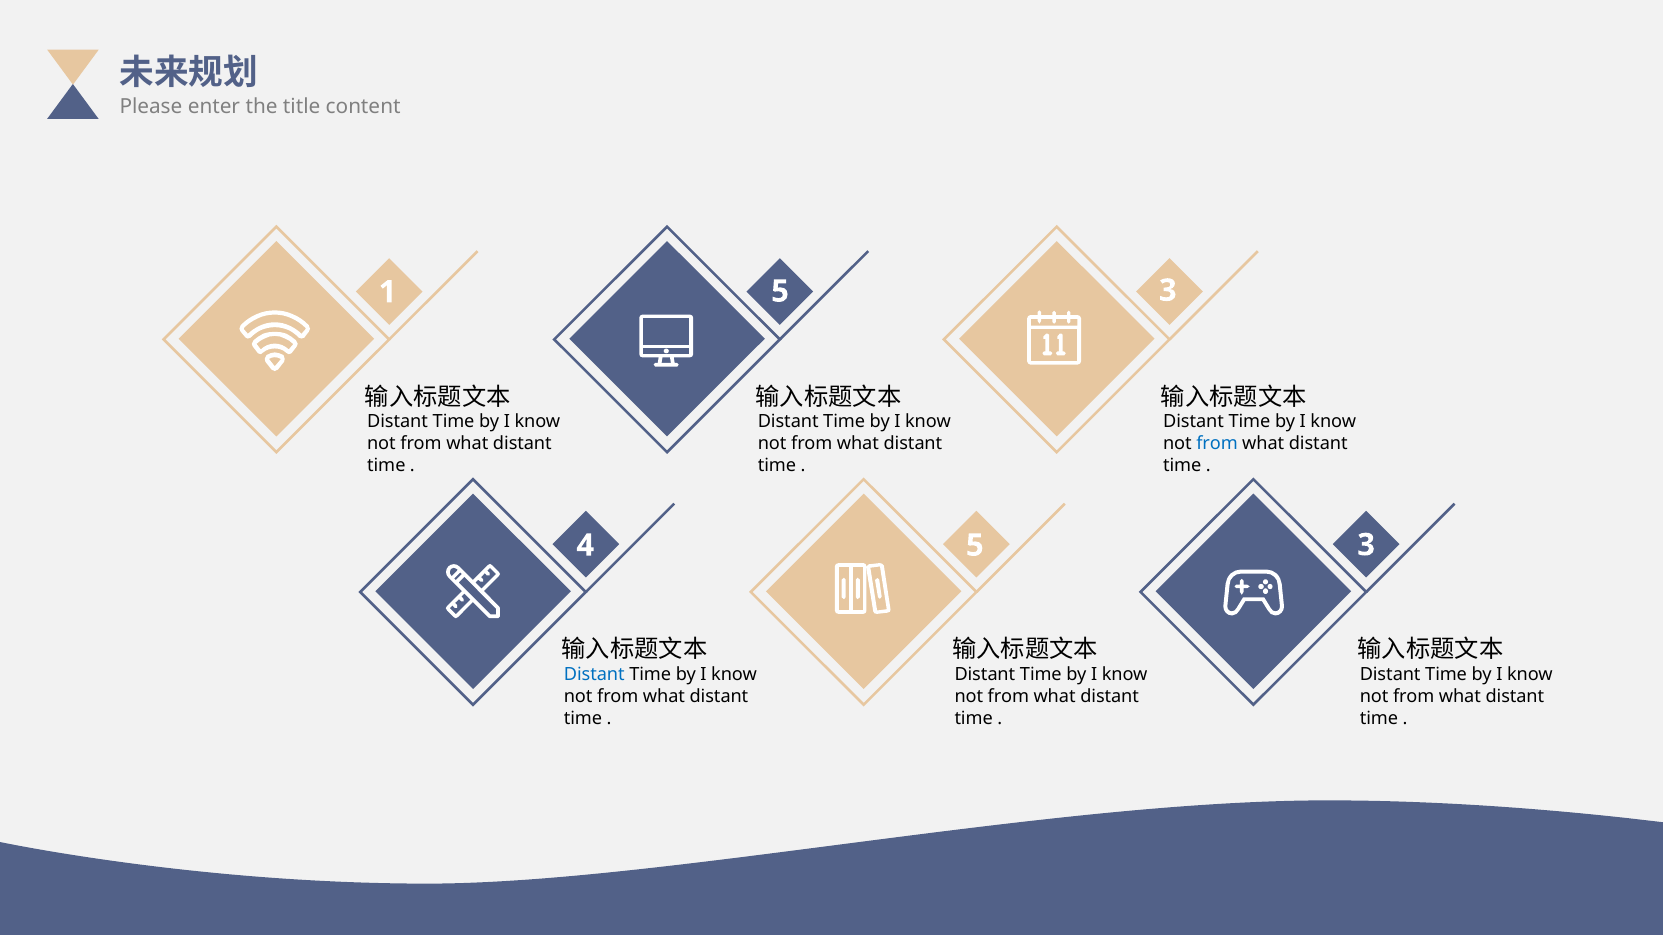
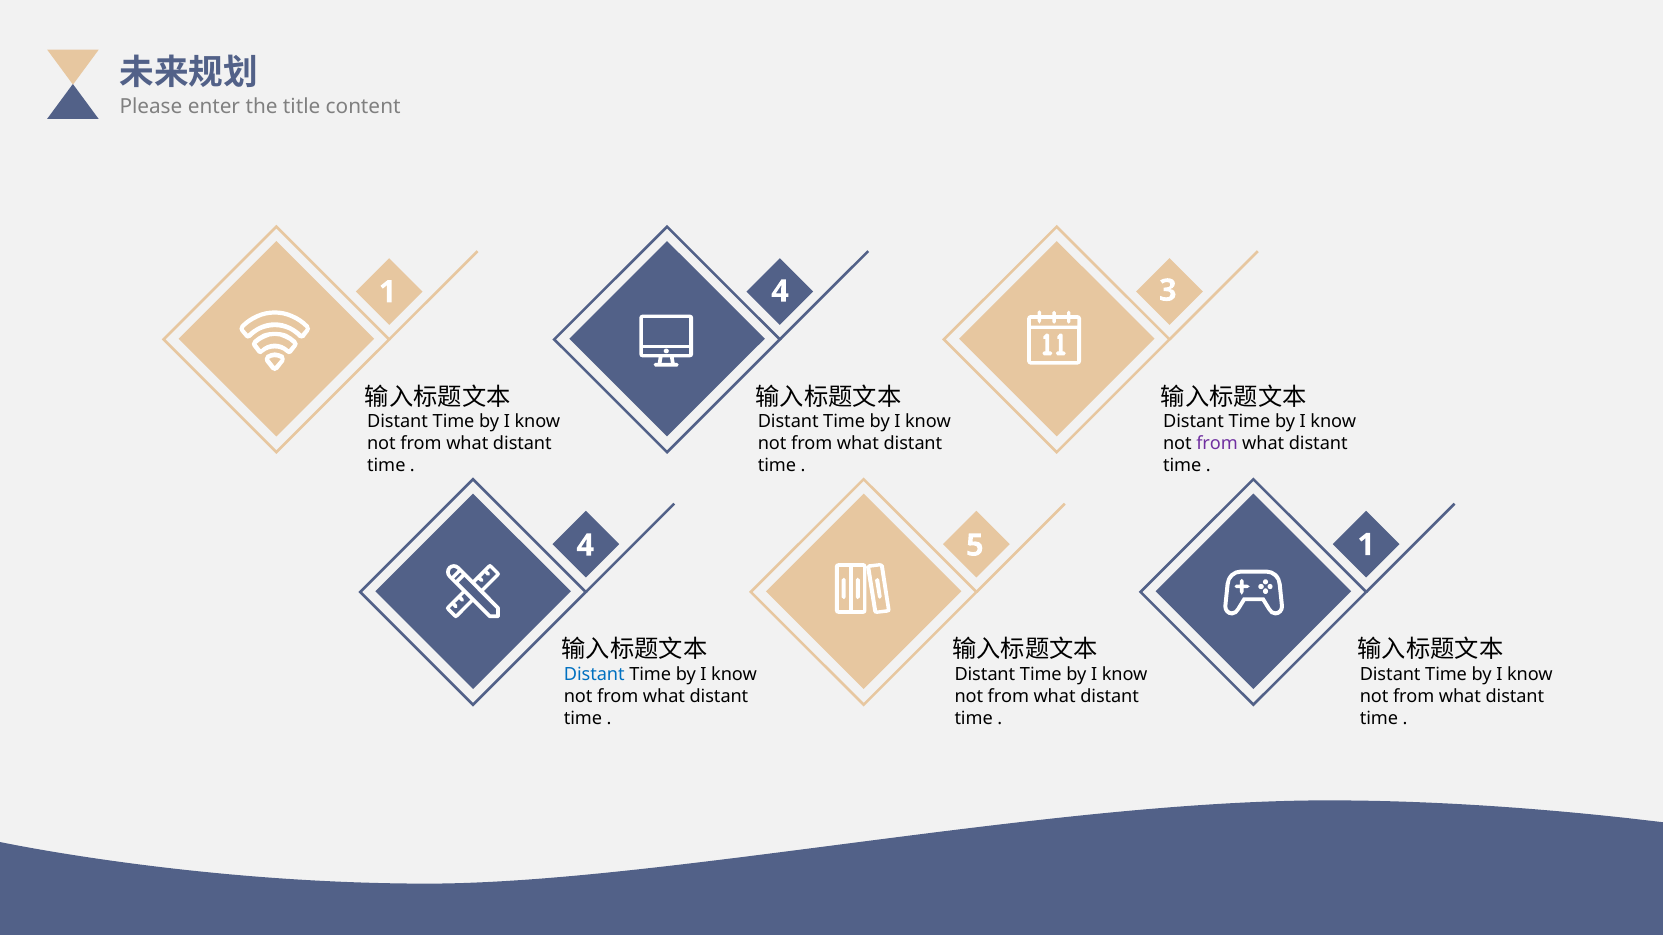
1 5: 5 -> 4
from at (1217, 444) colour: blue -> purple
5 3: 3 -> 1
